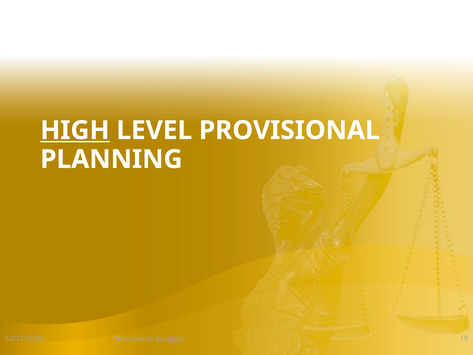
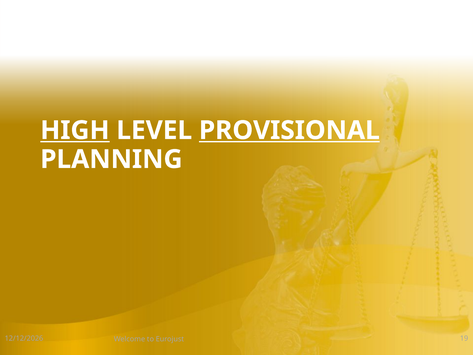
PROVISIONAL underline: none -> present
